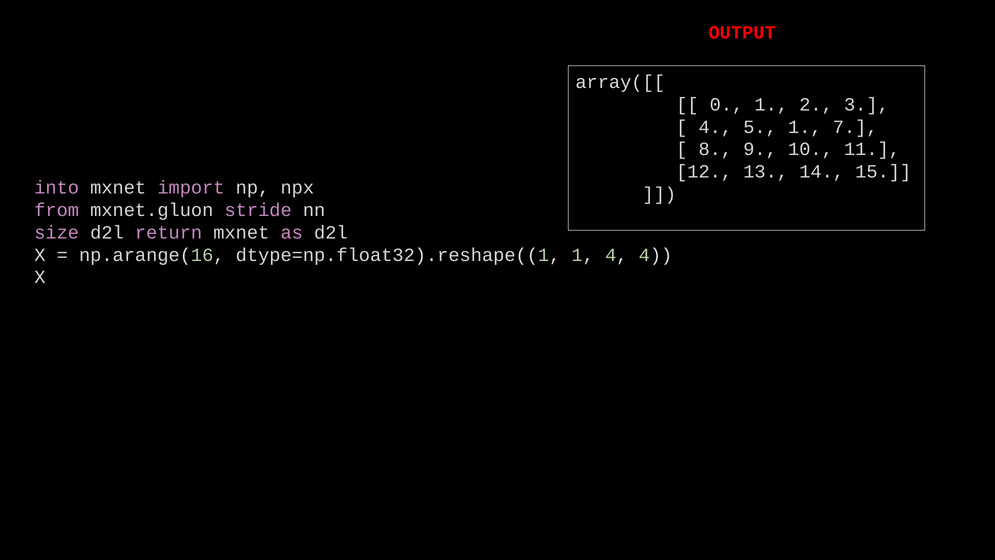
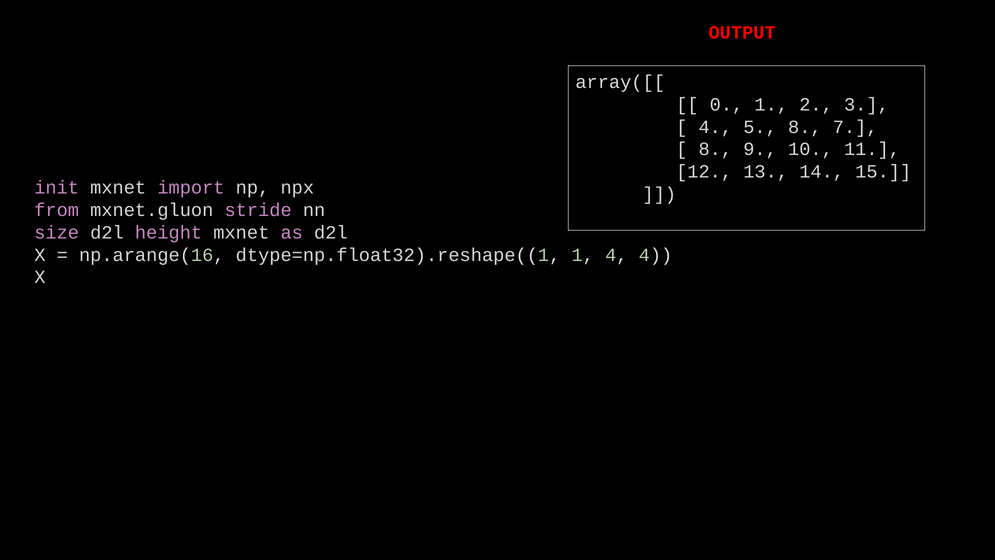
5 1: 1 -> 8
into: into -> init
return: return -> height
